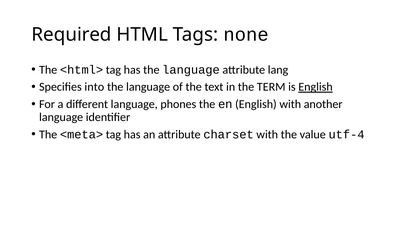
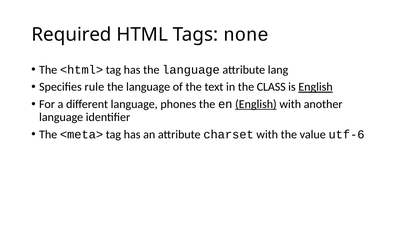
into: into -> rule
TERM: TERM -> CLASS
English at (256, 104) underline: none -> present
utf-4: utf-4 -> utf-6
